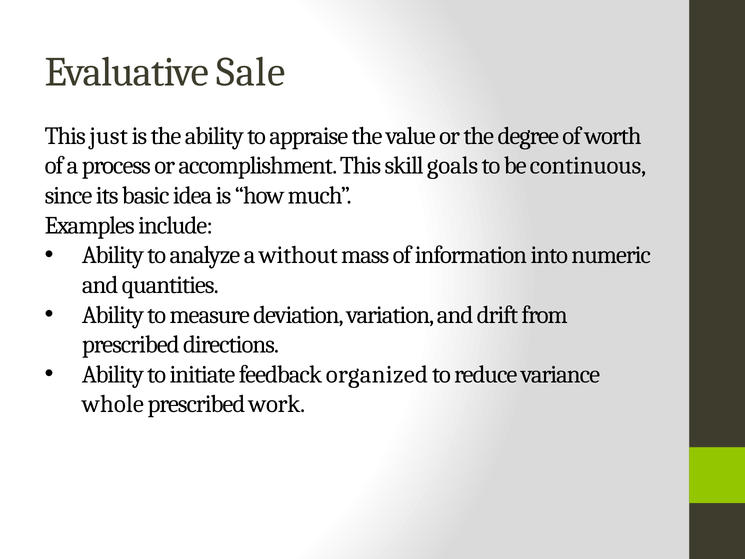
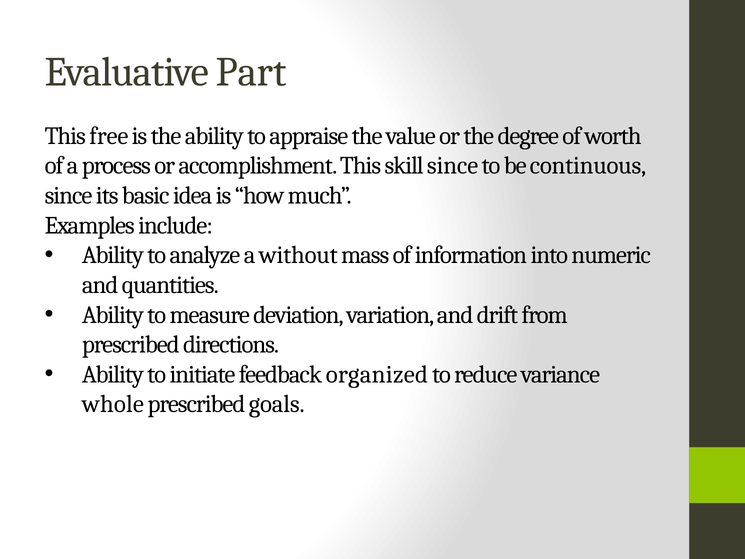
Sale: Sale -> Part
just: just -> free
skill goals: goals -> since
work: work -> goals
